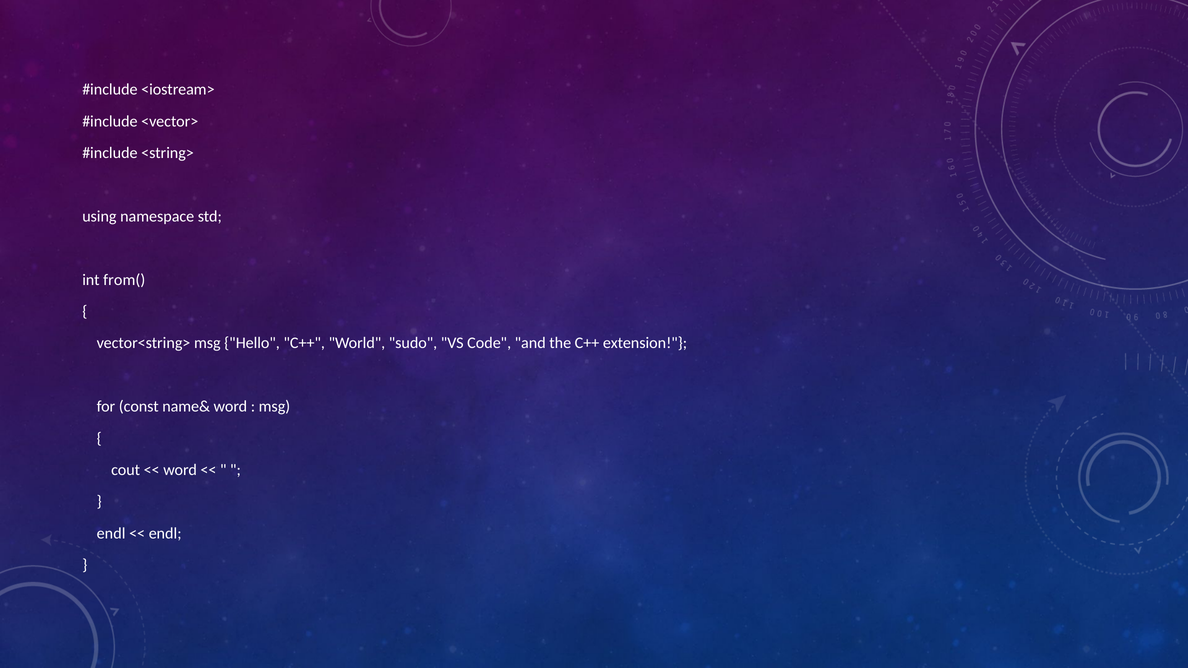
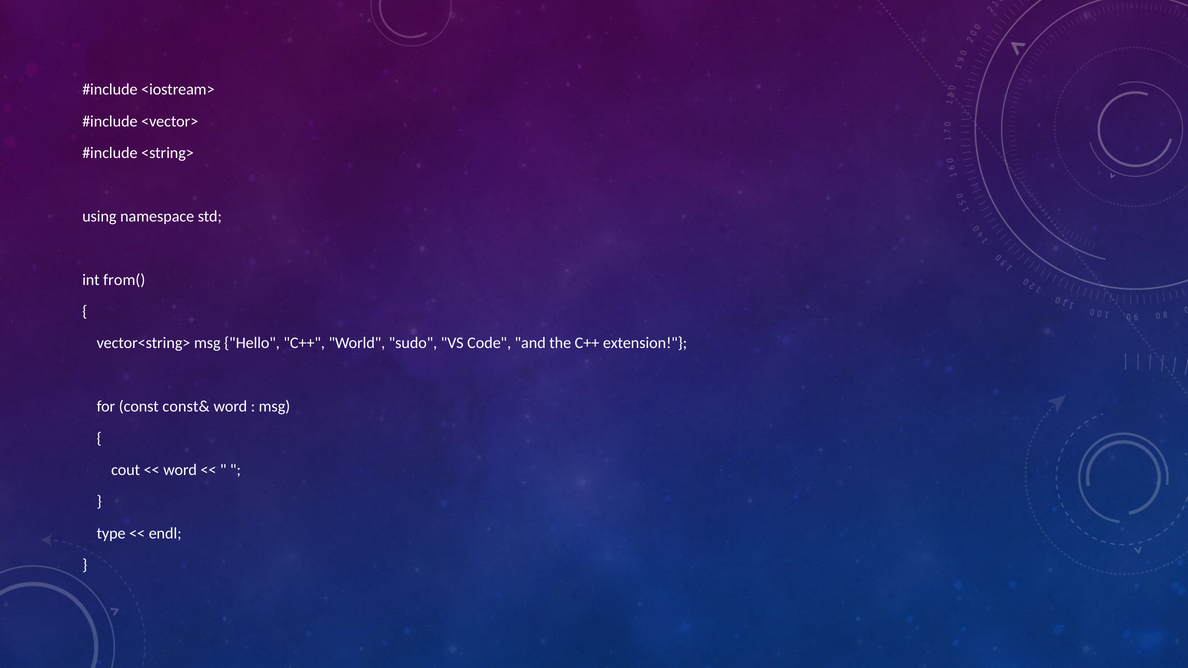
name&: name& -> const&
endl at (111, 534): endl -> type
